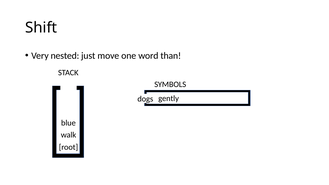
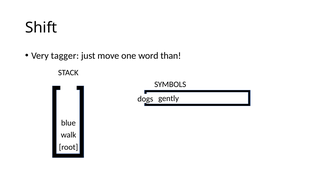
nested: nested -> tagger
